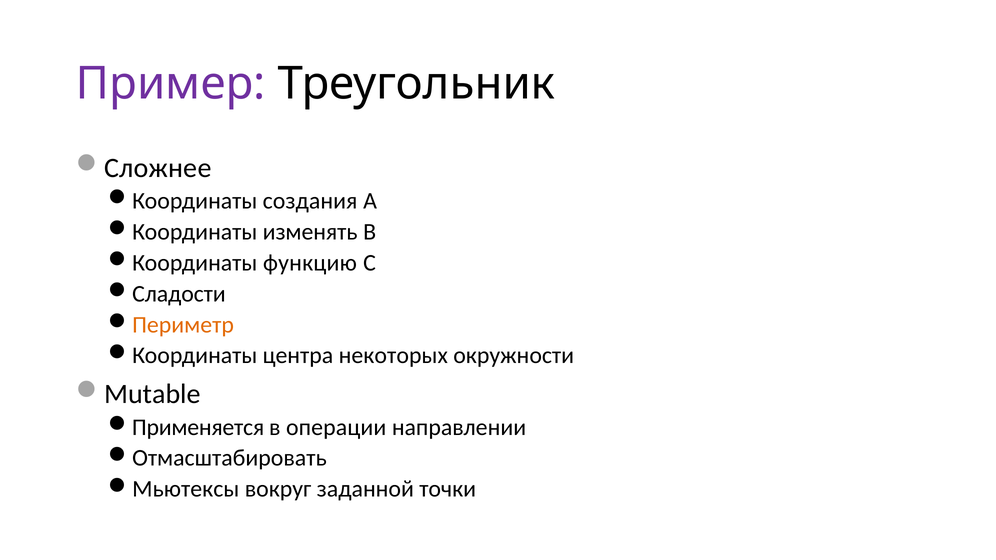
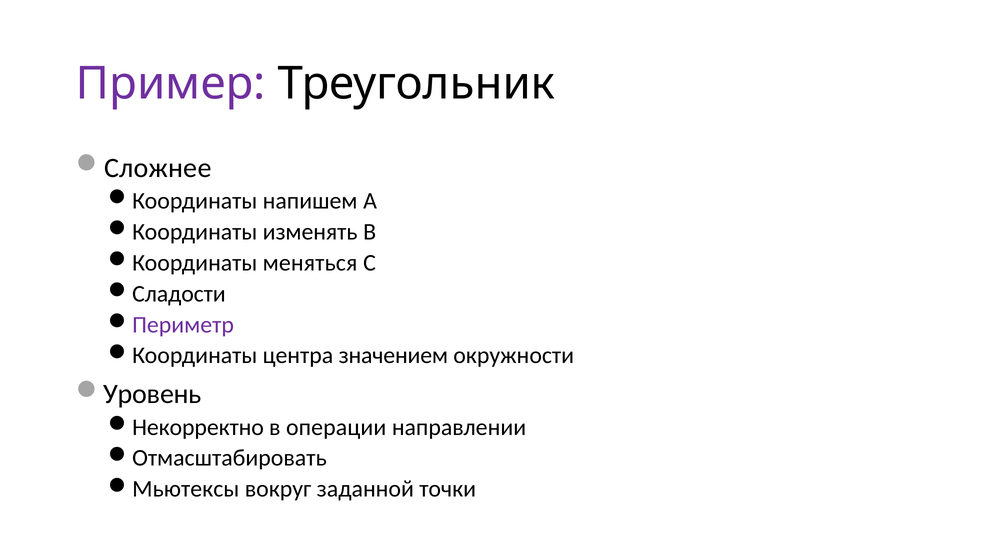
создания: создания -> напишем
функцию: функцию -> меняться
Периметр colour: orange -> purple
некоторых: некоторых -> значением
Mutable: Mutable -> Уровень
Применяется: Применяется -> Некорректно
